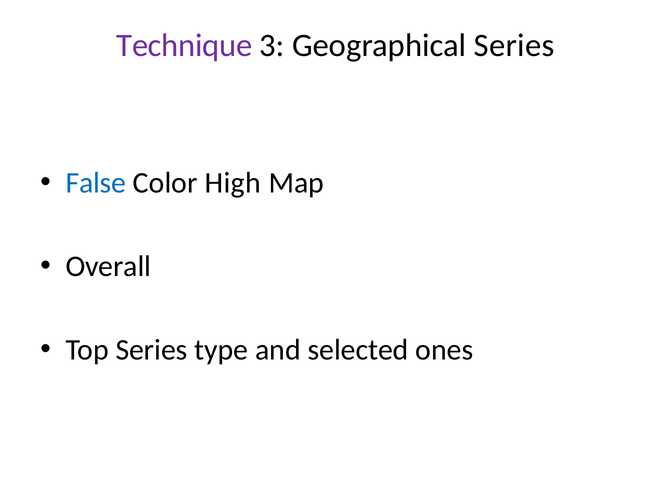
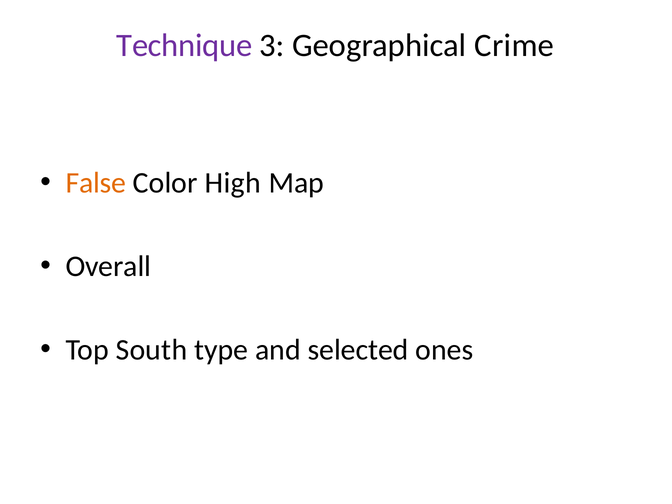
Geographical Series: Series -> Crime
False colour: blue -> orange
Top Series: Series -> South
